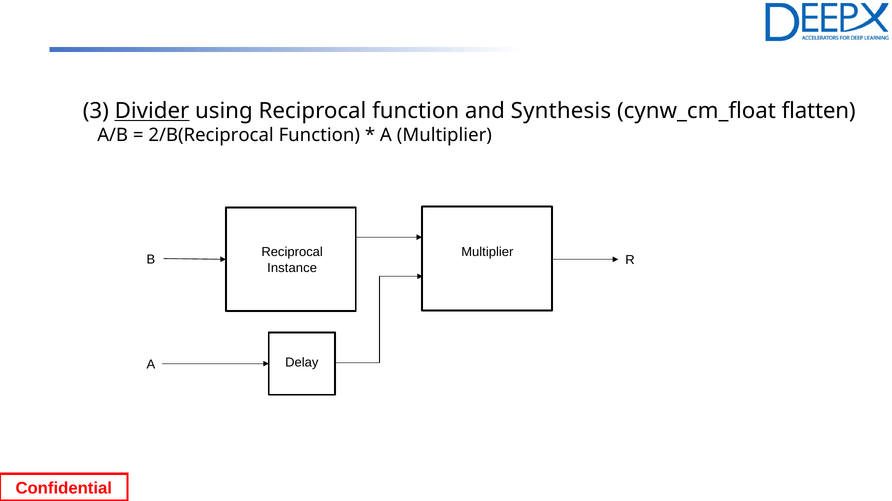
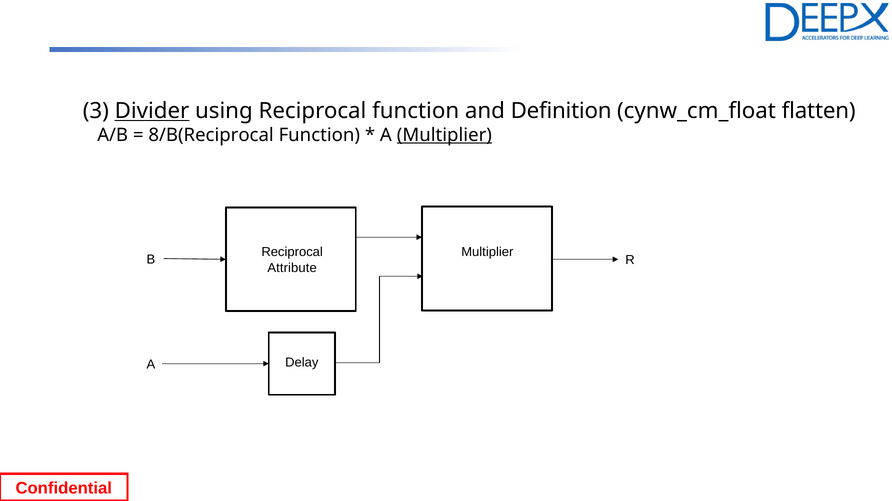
Synthesis: Synthesis -> Definition
2/B(Reciprocal: 2/B(Reciprocal -> 8/B(Reciprocal
Multiplier at (444, 135) underline: none -> present
Instance: Instance -> Attribute
